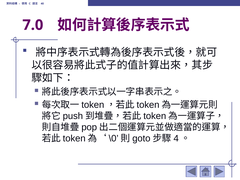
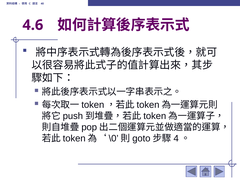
7.0: 7.0 -> 4.6
